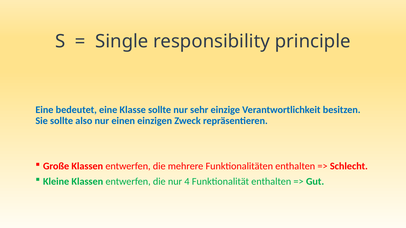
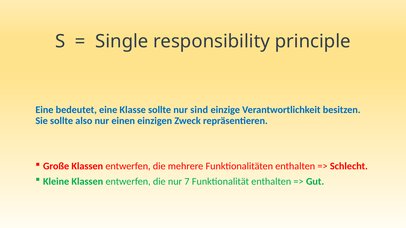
sehr: sehr -> sind
4: 4 -> 7
